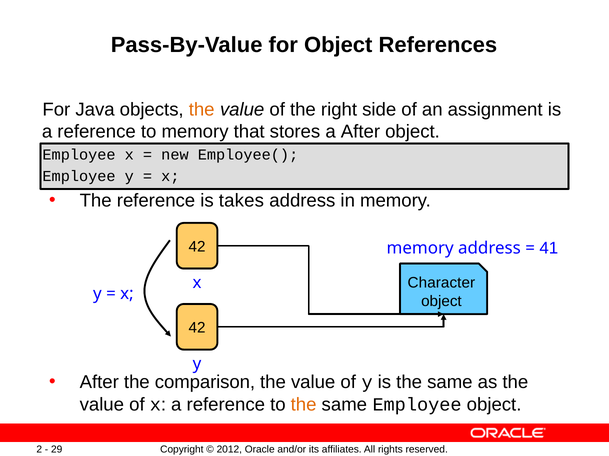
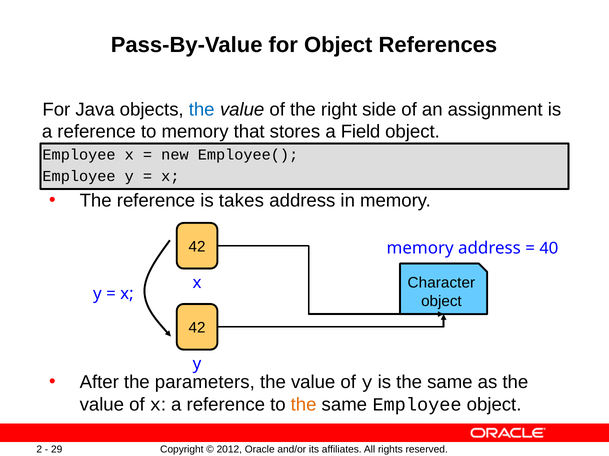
the at (202, 110) colour: orange -> blue
a After: After -> Field
41: 41 -> 40
comparison: comparison -> parameters
